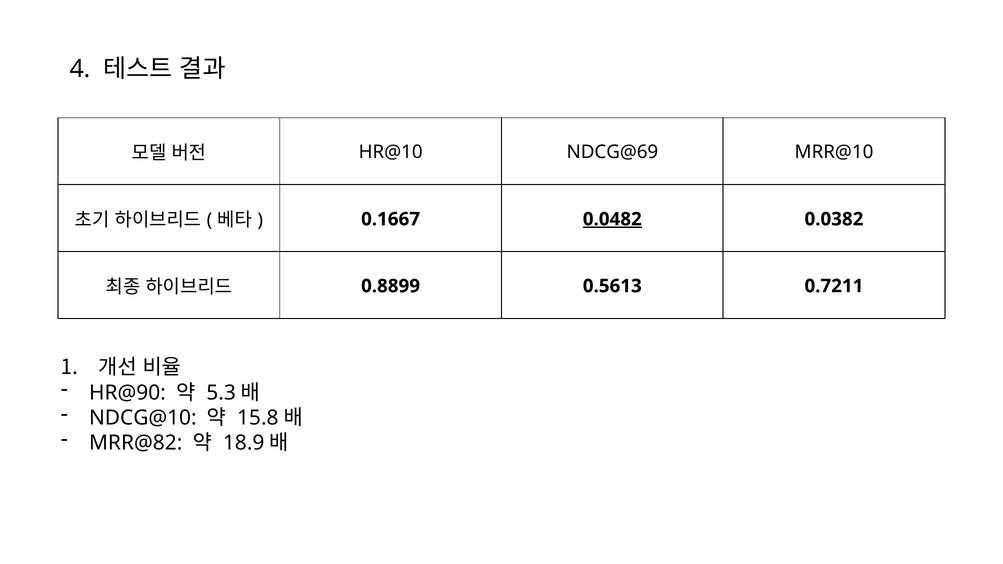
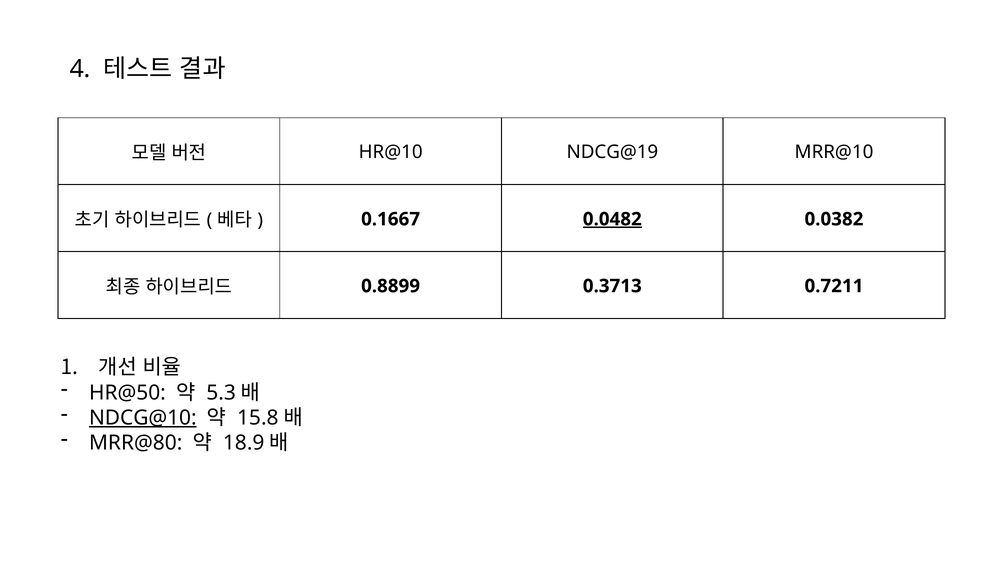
NDCG@69: NDCG@69 -> NDCG@19
0.5613: 0.5613 -> 0.3713
HR@90: HR@90 -> HR@50
NDCG@10 underline: none -> present
MRR@82: MRR@82 -> MRR@80
